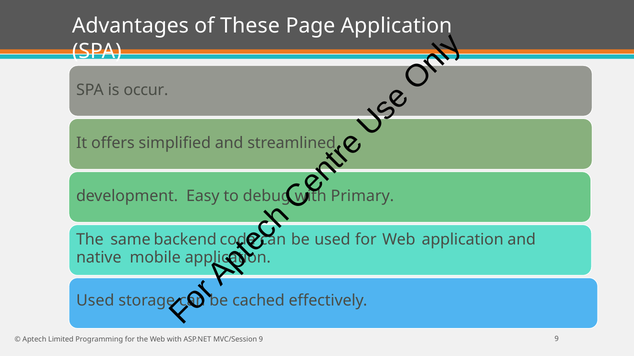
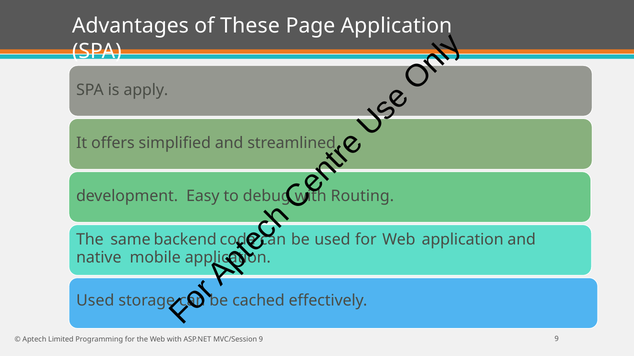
occur: occur -> apply
Primary: Primary -> Routing
